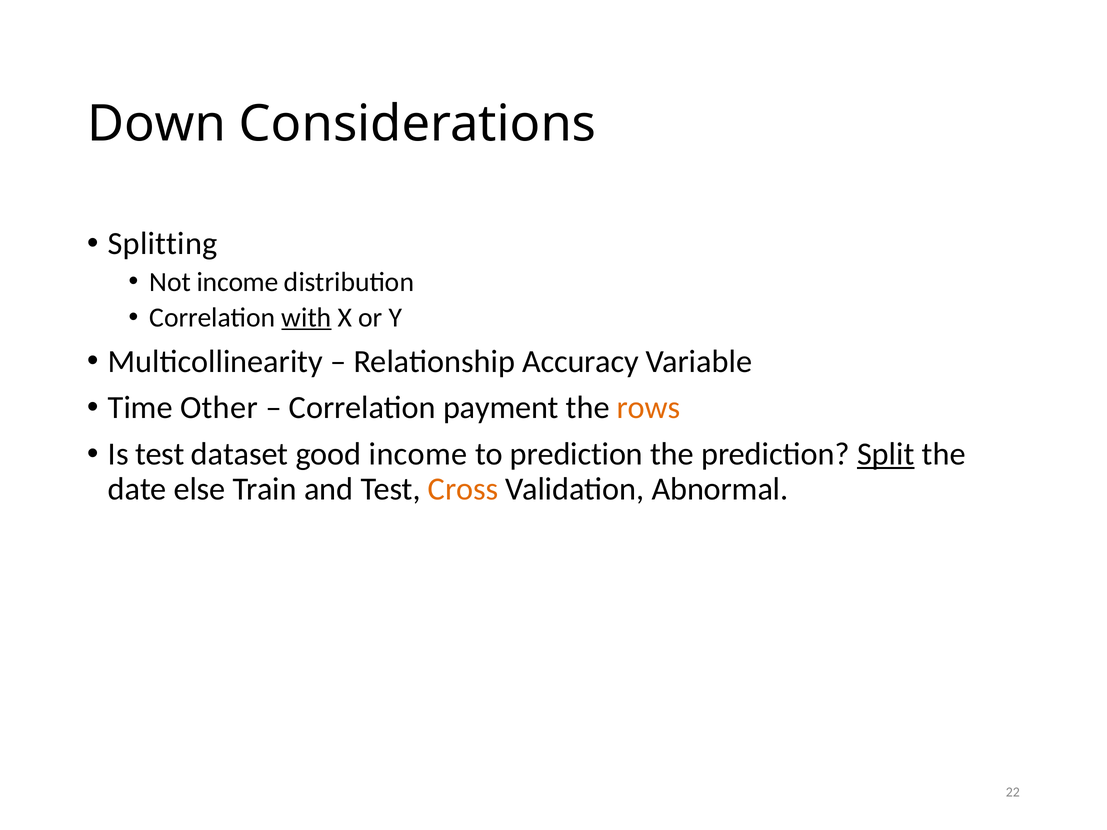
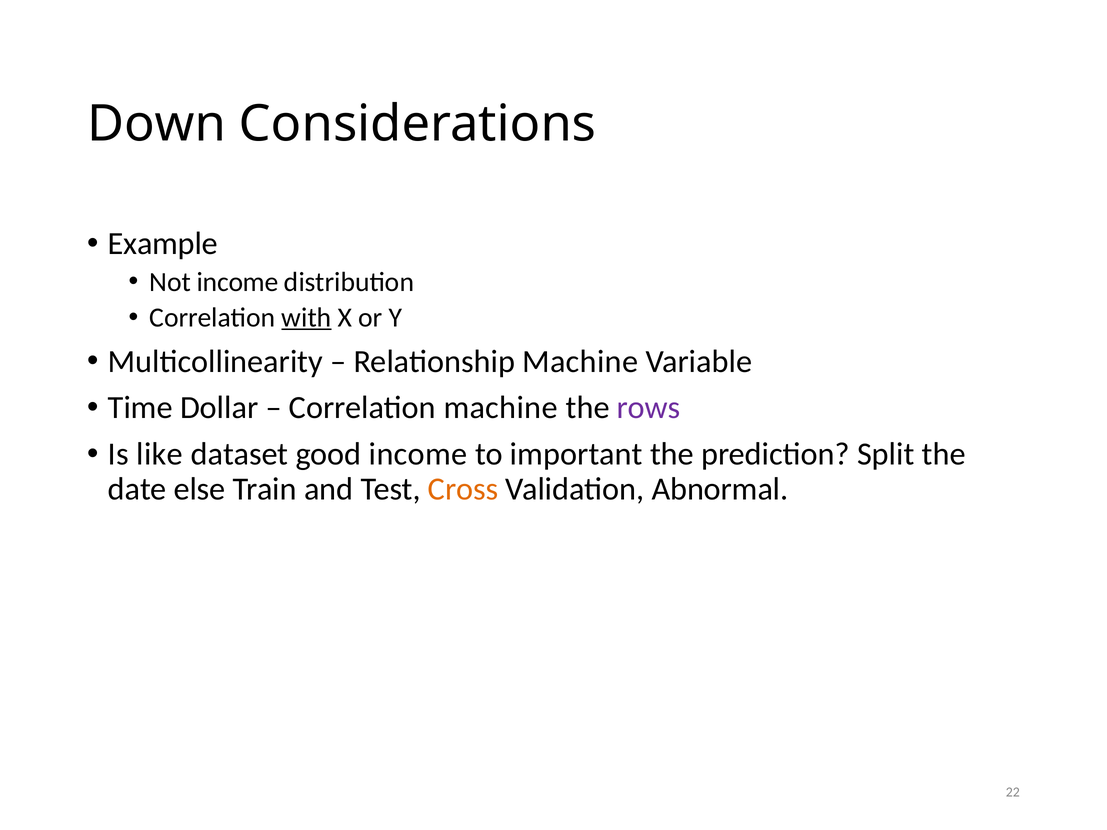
Splitting: Splitting -> Example
Relationship Accuracy: Accuracy -> Machine
Other: Other -> Dollar
Correlation payment: payment -> machine
rows colour: orange -> purple
Is test: test -> like
to prediction: prediction -> important
Split underline: present -> none
